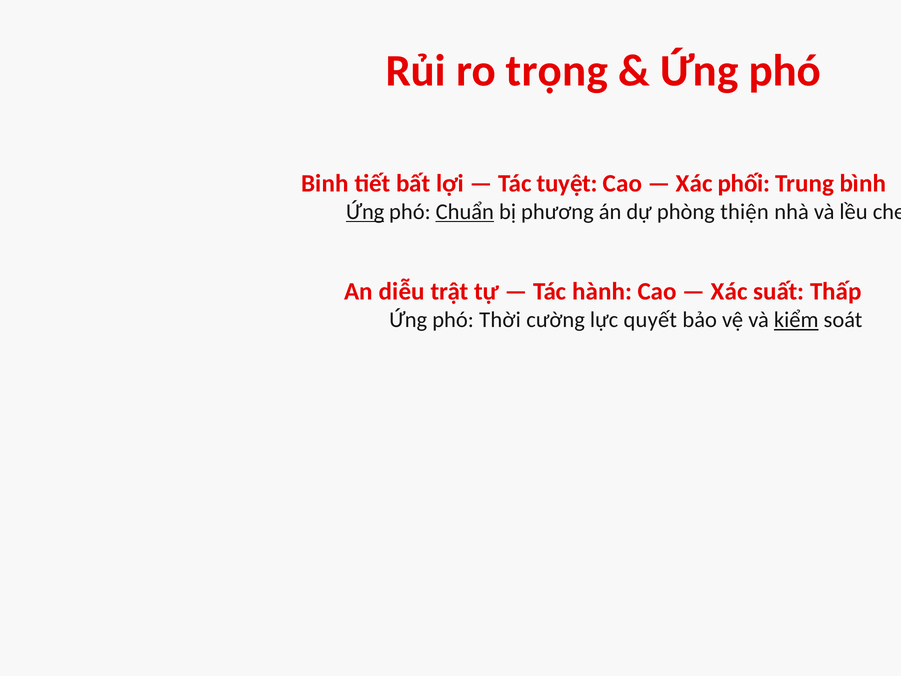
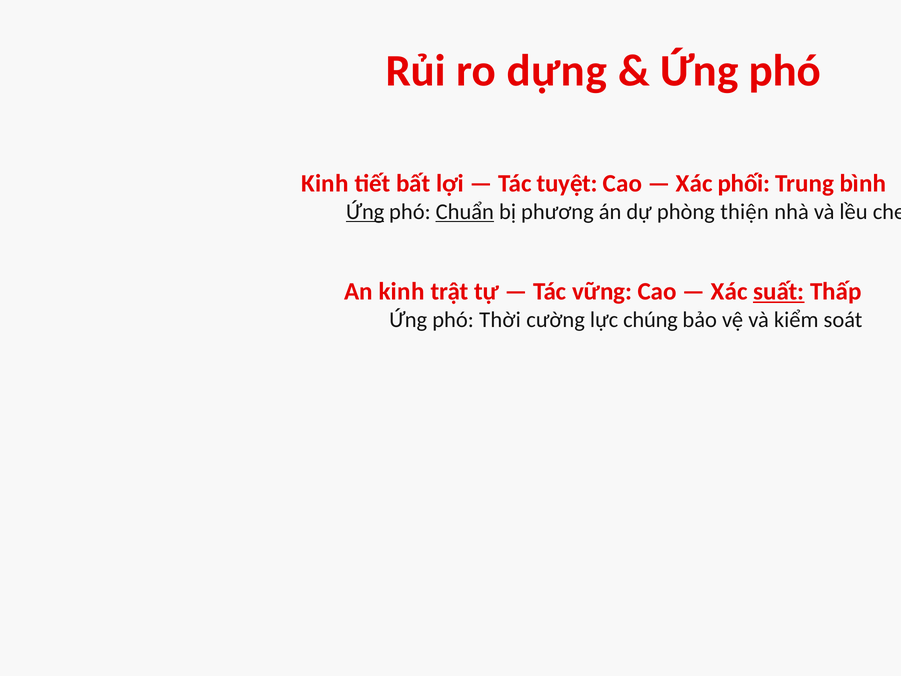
trọng: trọng -> dựng
Binh at (325, 183): Binh -> Kinh
An diễu: diễu -> kinh
hành: hành -> vững
suất underline: none -> present
quyết: quyết -> chúng
kiểm underline: present -> none
